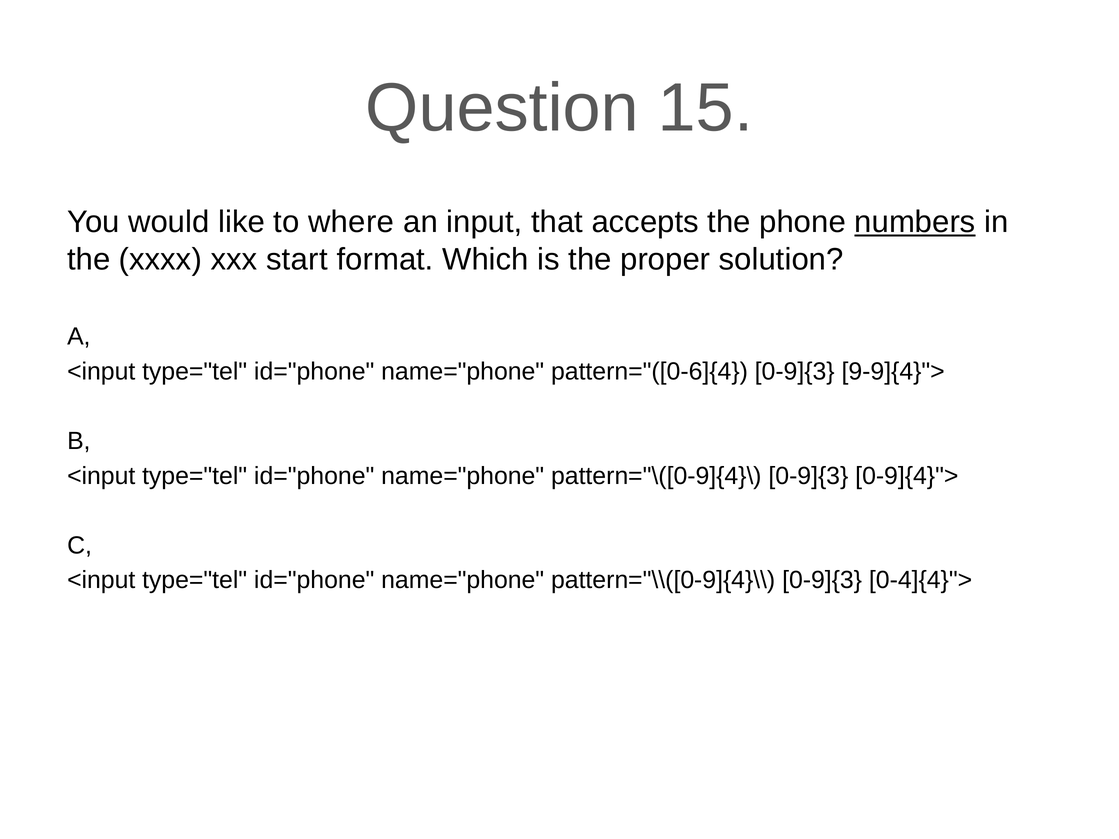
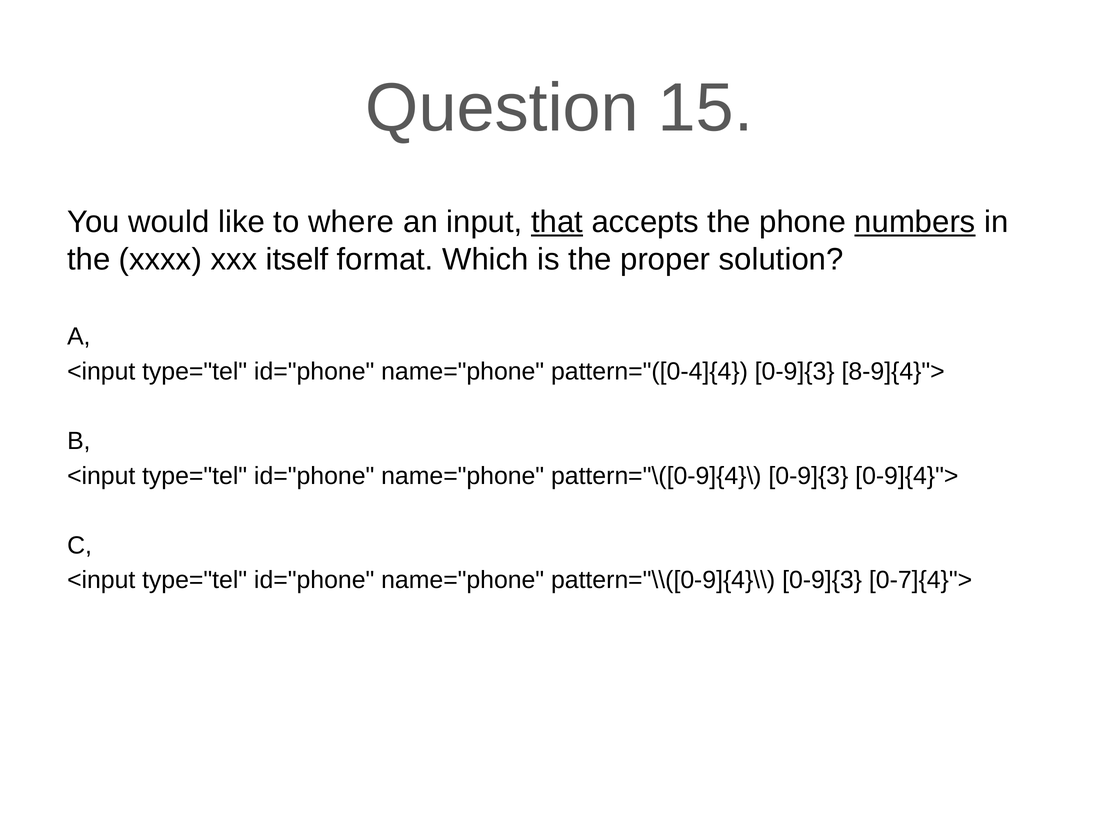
that underline: none -> present
start: start -> itself
pattern="([0-6]{4: pattern="([0-6]{4 -> pattern="([0-4]{4
9-9]{4}">: 9-9]{4}"> -> 8-9]{4}">
0-4]{4}">: 0-4]{4}"> -> 0-7]{4}">
